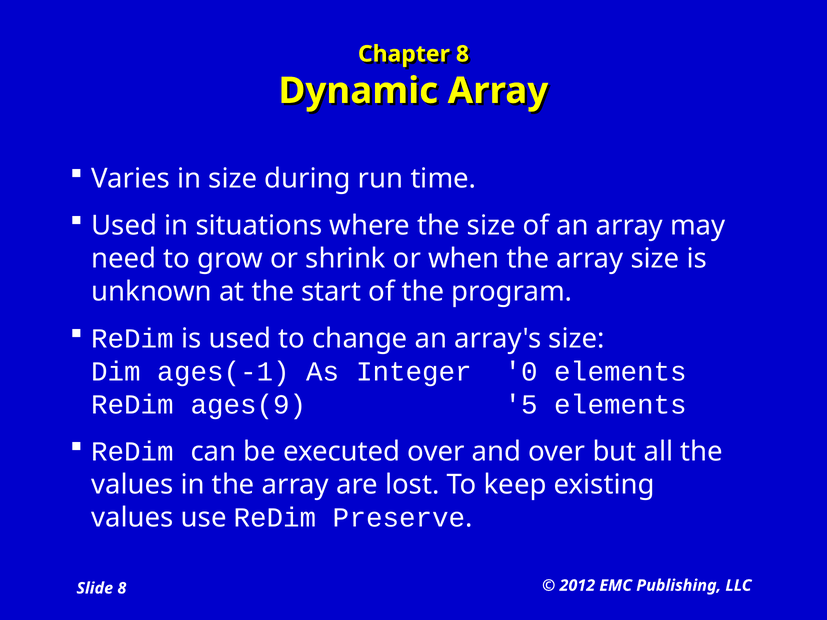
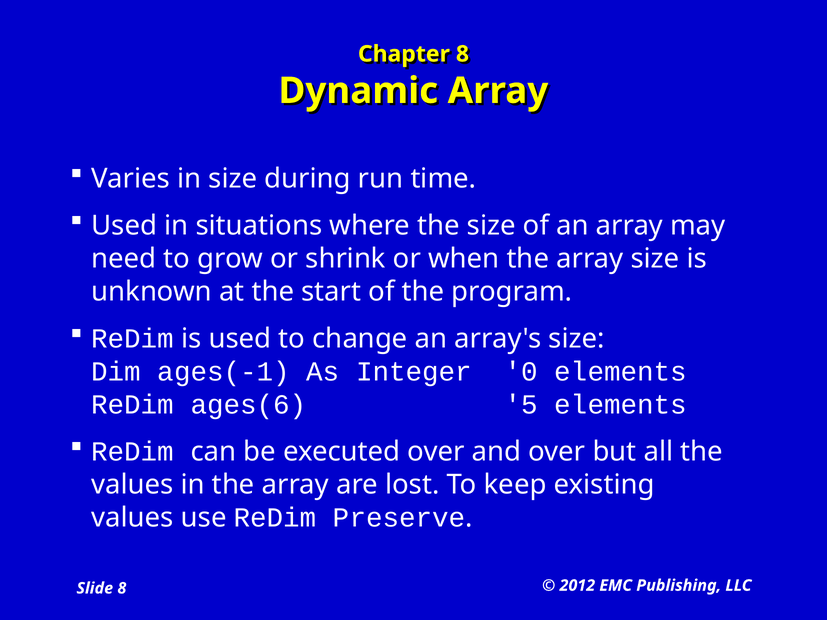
ages(9: ages(9 -> ages(6
